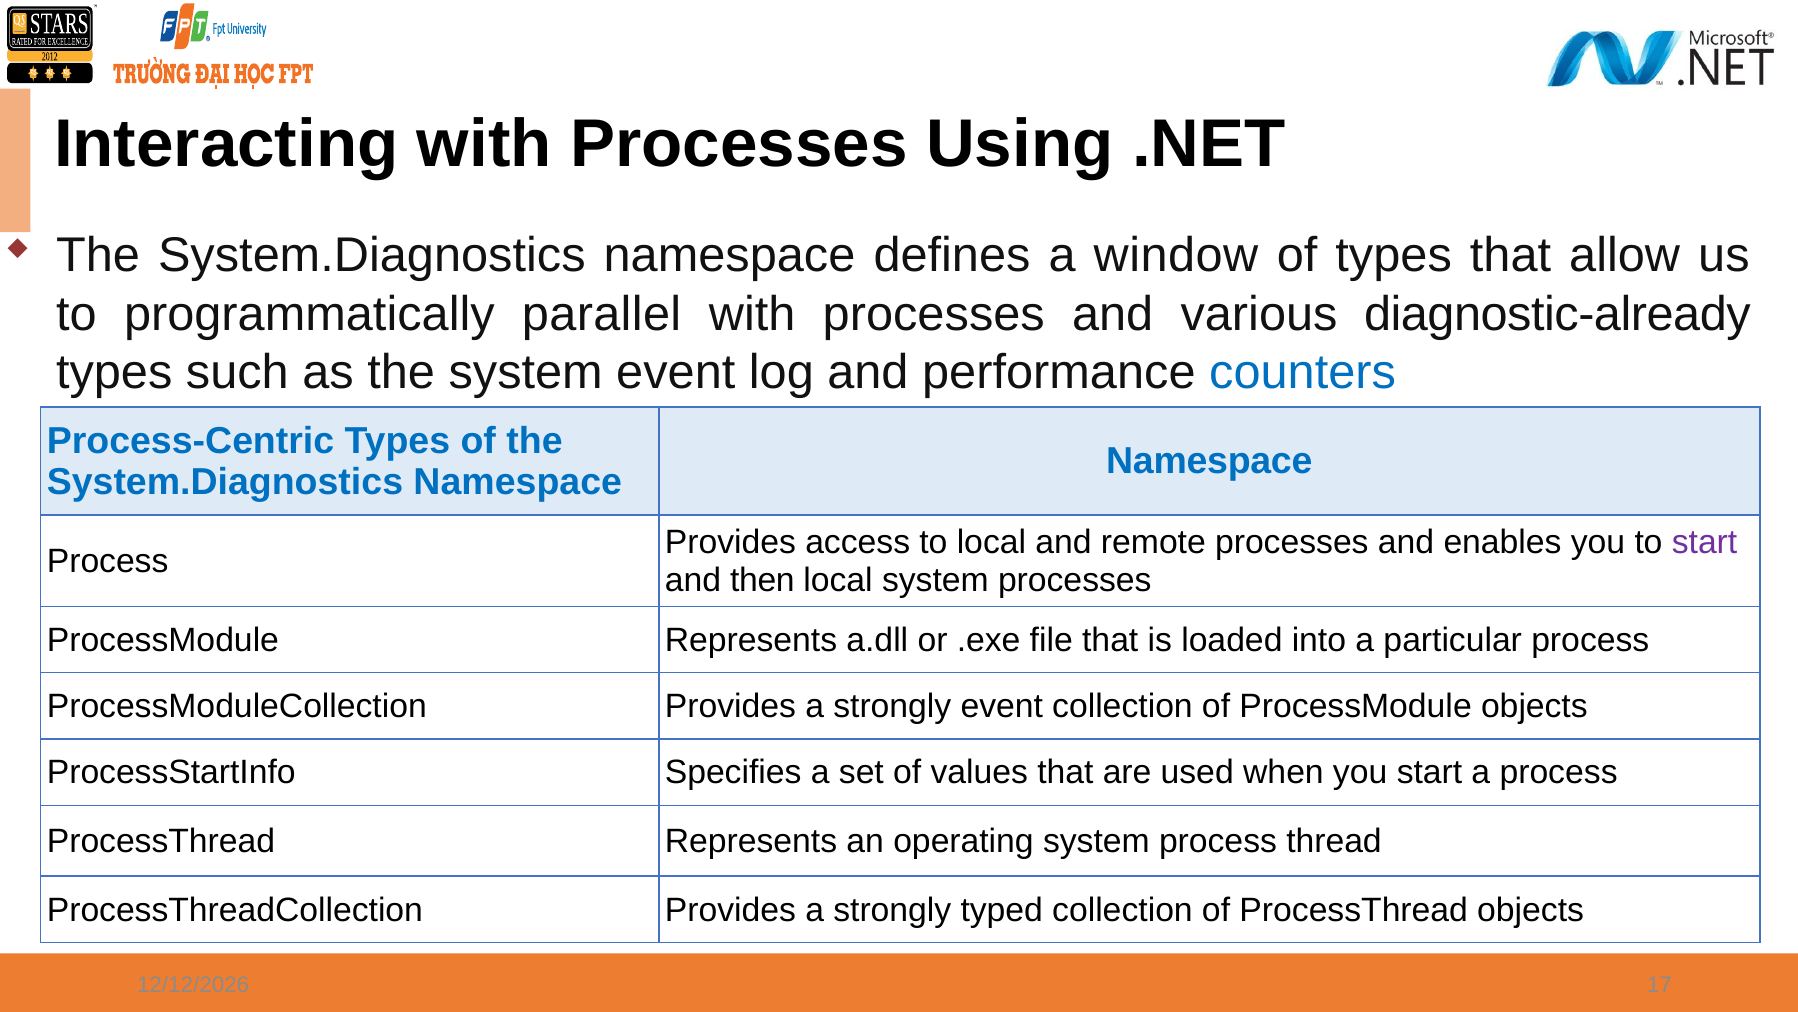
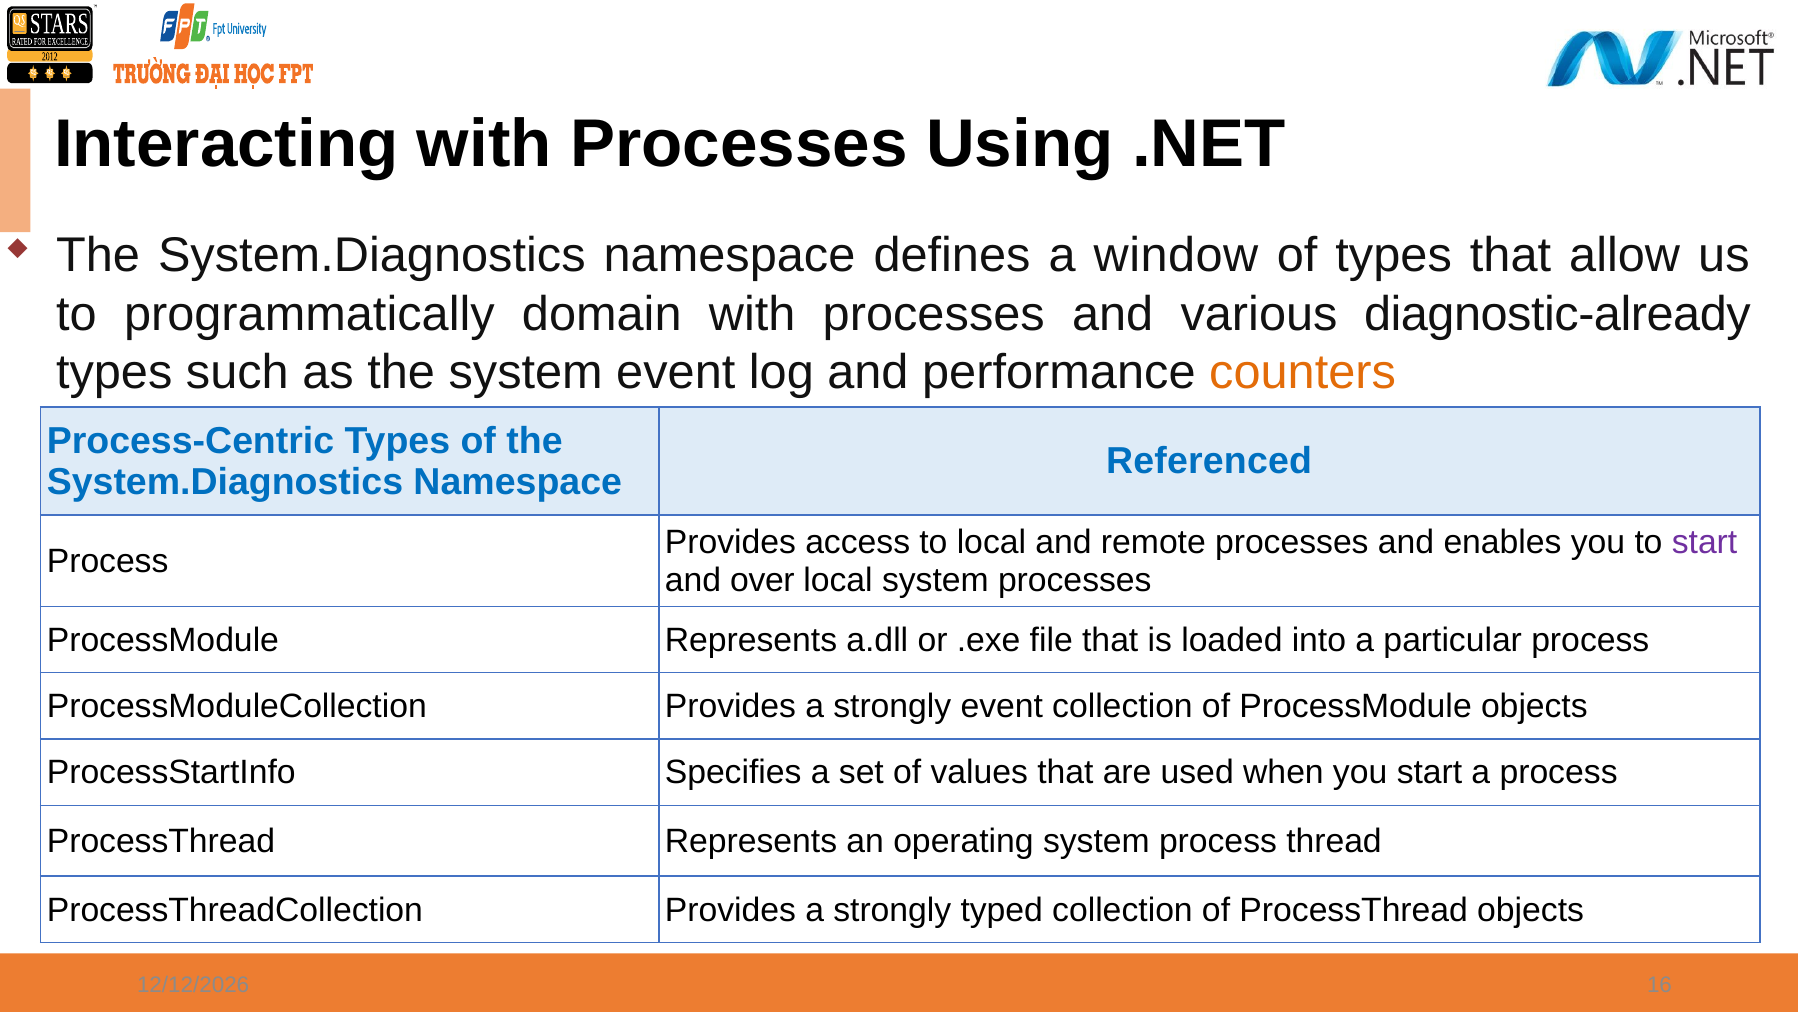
parallel: parallel -> domain
counters colour: blue -> orange
Namespace at (1209, 461): Namespace -> Referenced
then: then -> over
17: 17 -> 16
